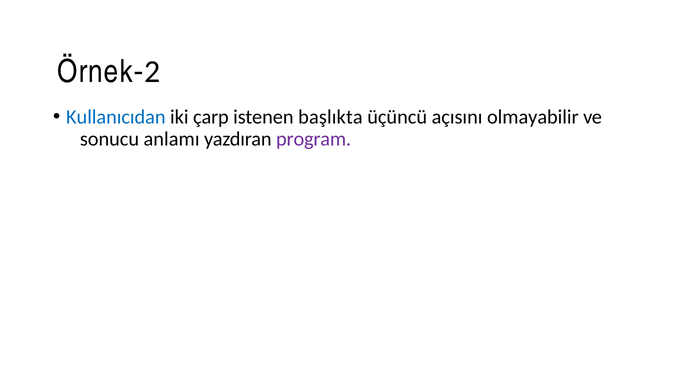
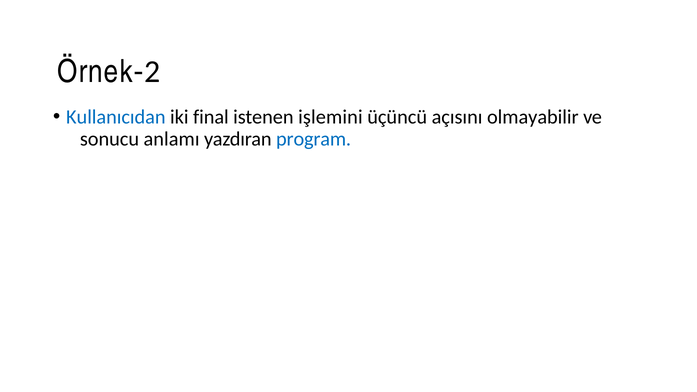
çarp: çarp -> final
başlıkta: başlıkta -> işlemini
program colour: purple -> blue
